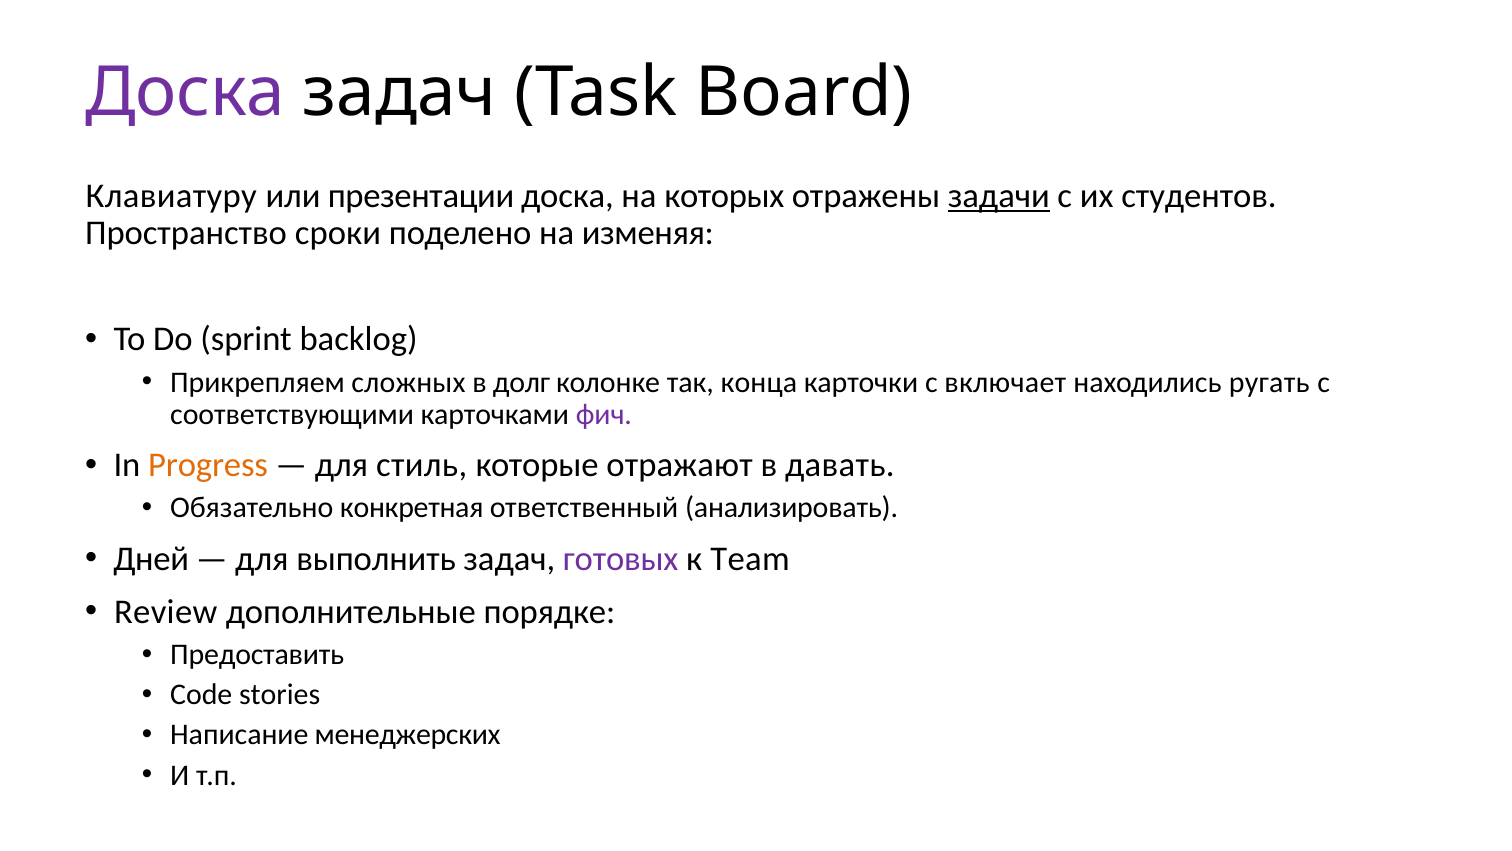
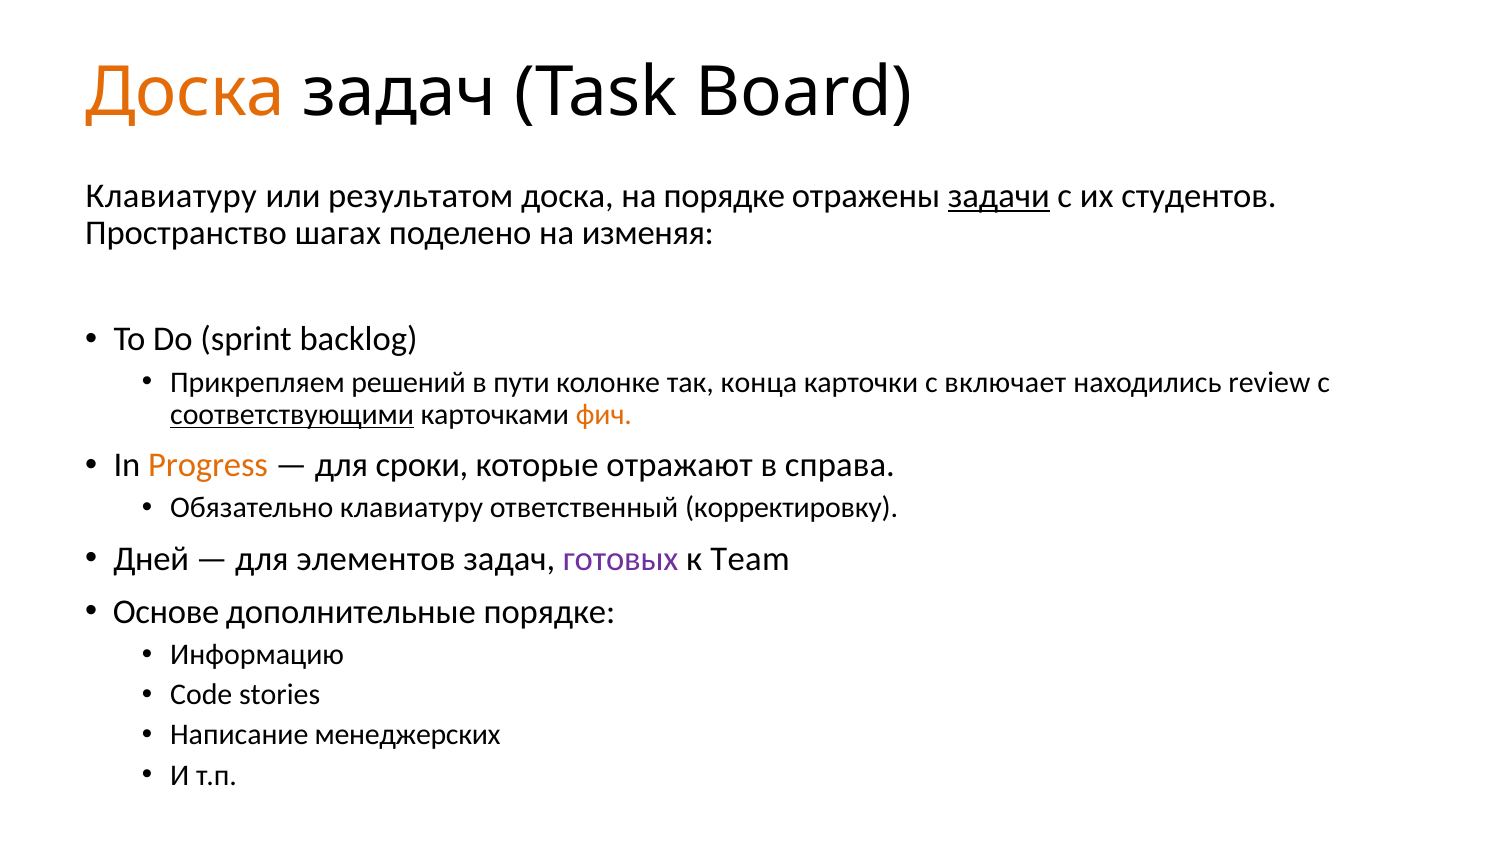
Доска at (185, 93) colour: purple -> orange
презентации: презентации -> результатом
на которых: которых -> порядке
сроки: сроки -> шагах
сложных: сложных -> решений
долг: долг -> пути
ругать: ругать -> review
соответствующими underline: none -> present
фич colour: purple -> orange
стиль: стиль -> сроки
давать: давать -> справа
Обязательно конкретная: конкретная -> клавиатуру
анализировать: анализировать -> корректировку
выполнить: выполнить -> элементов
Review: Review -> Основе
Предоставить: Предоставить -> Информацию
